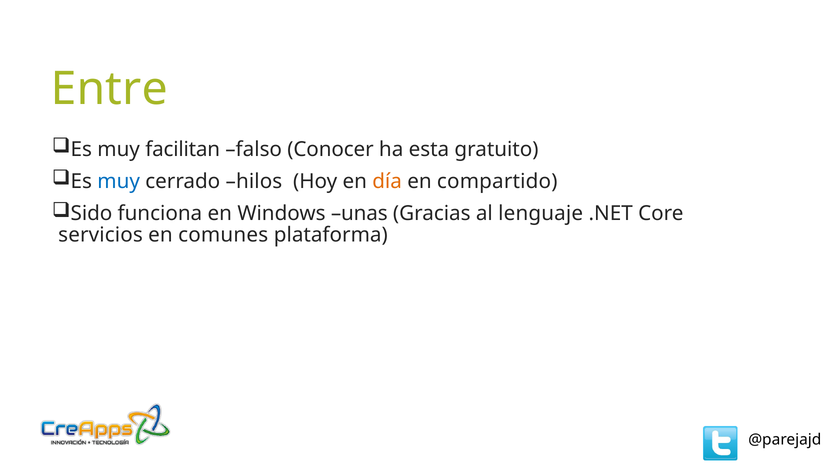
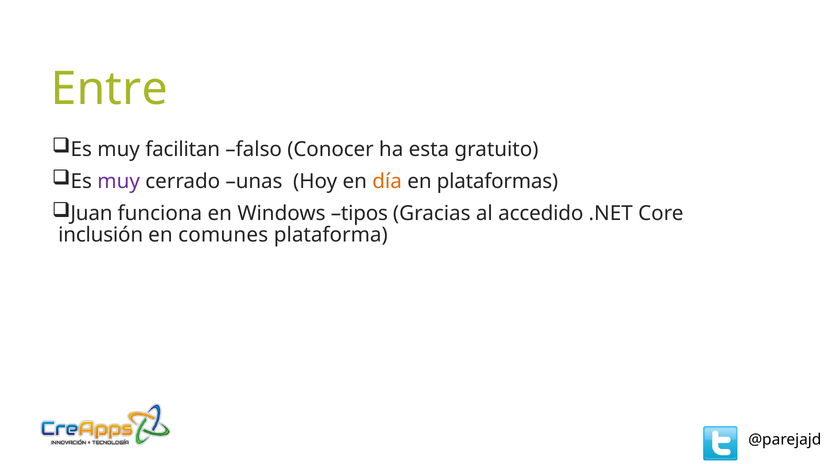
muy at (119, 182) colour: blue -> purple
hilos: hilos -> unas
compartido: compartido -> plataformas
Sido: Sido -> Juan
unas: unas -> tipos
lenguaje: lenguaje -> accedido
servicios: servicios -> inclusión
